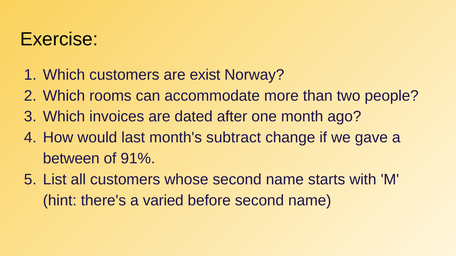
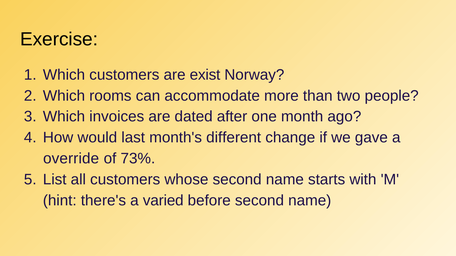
subtract: subtract -> different
between: between -> override
91%: 91% -> 73%
